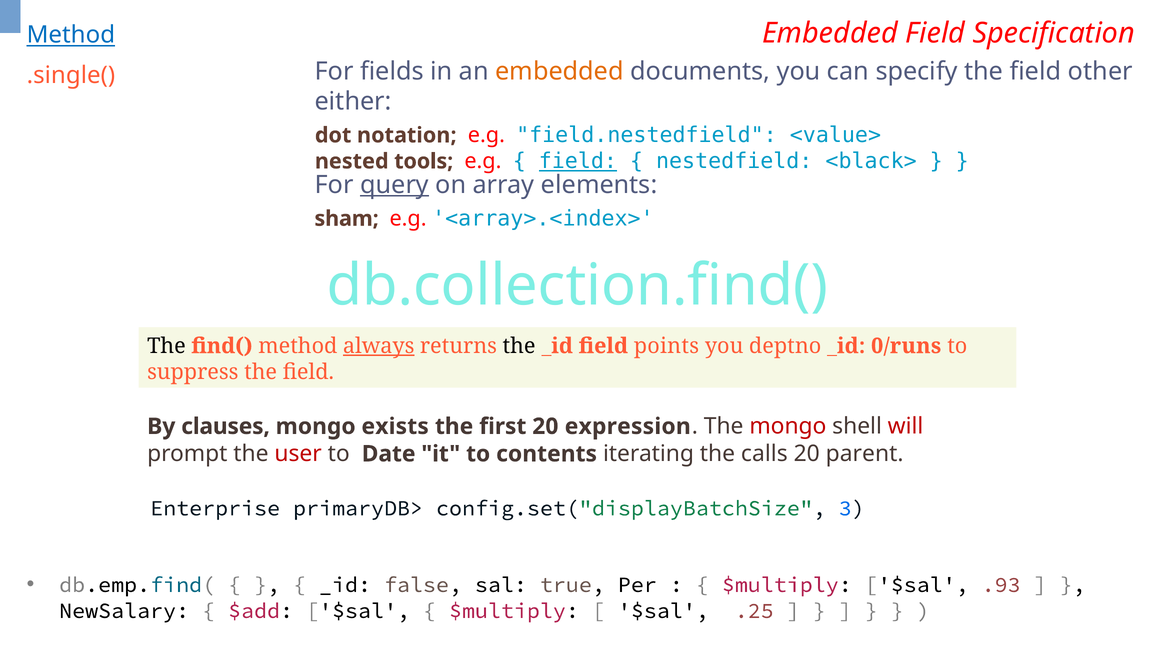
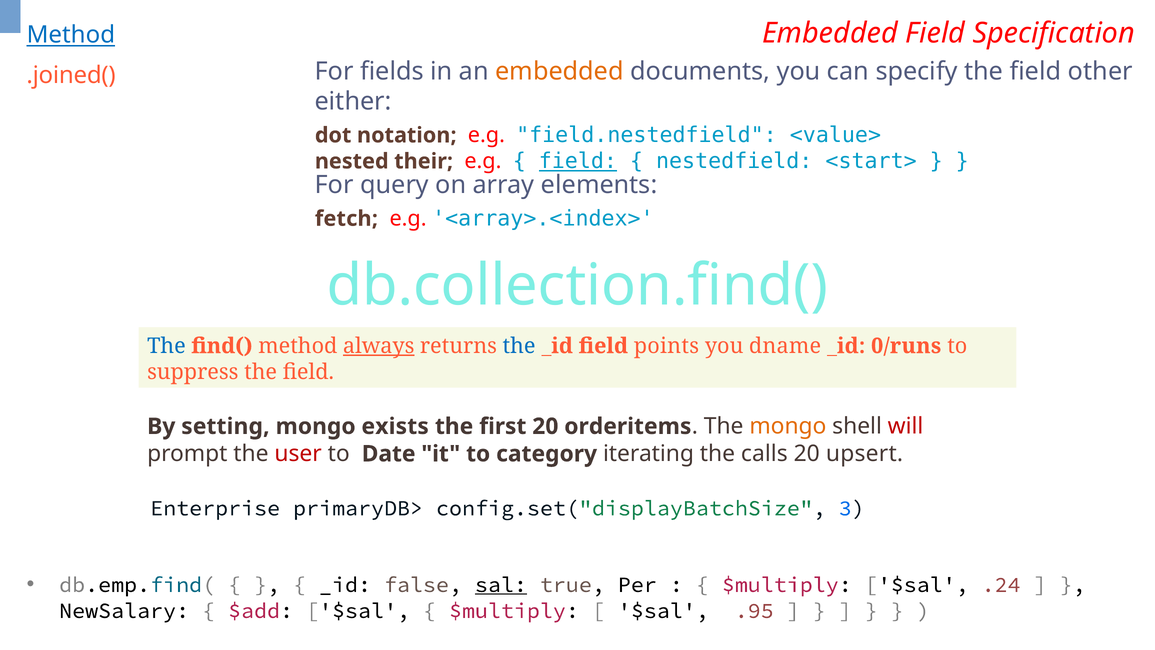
.single(: .single( -> .joined(
tools: tools -> their
<black>: <black> -> <start>
query underline: present -> none
sham: sham -> fetch
The at (166, 346) colour: black -> blue
the at (519, 346) colour: black -> blue
deptno: deptno -> dname
clauses: clauses -> setting
expression: expression -> orderitems
mongo at (788, 426) colour: red -> orange
contents: contents -> category
parent: parent -> upsert
sal underline: none -> present
.93: .93 -> .24
.25: .25 -> .95
